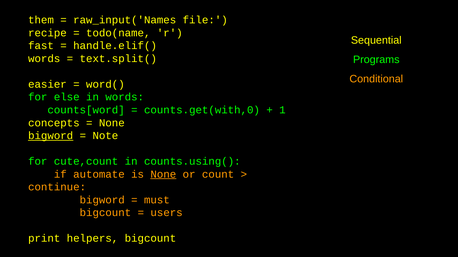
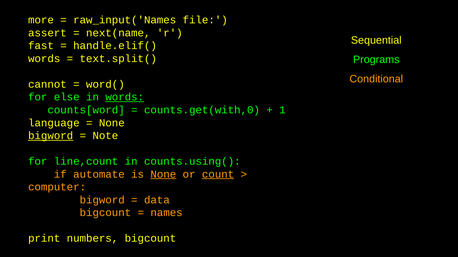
them: them -> more
recipe: recipe -> assert
todo(name: todo(name -> next(name
easier: easier -> cannot
words at (125, 97) underline: none -> present
concepts: concepts -> language
cute,count: cute,count -> line,count
count underline: none -> present
continue: continue -> computer
must: must -> data
users: users -> names
helpers: helpers -> numbers
